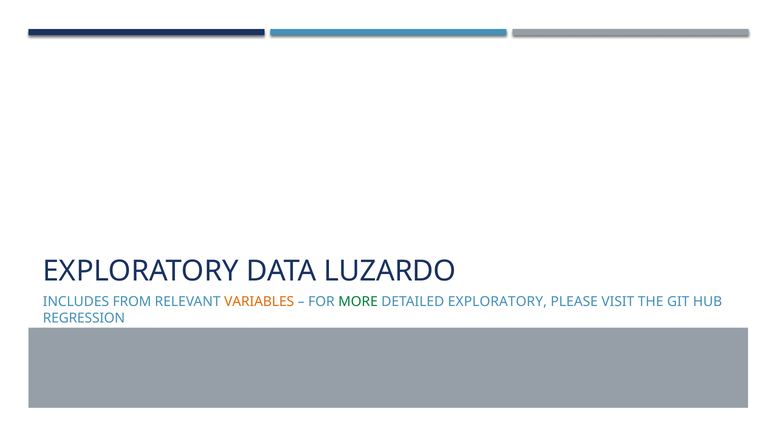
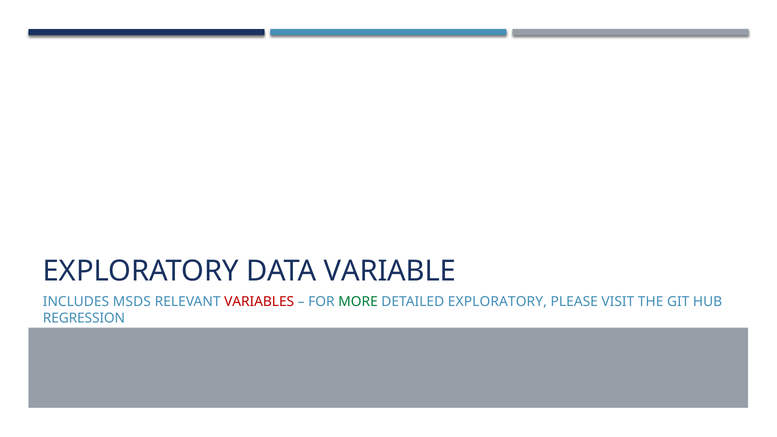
LUZARDO: LUZARDO -> VARIABLE
FROM: FROM -> MSDS
VARIABLES colour: orange -> red
